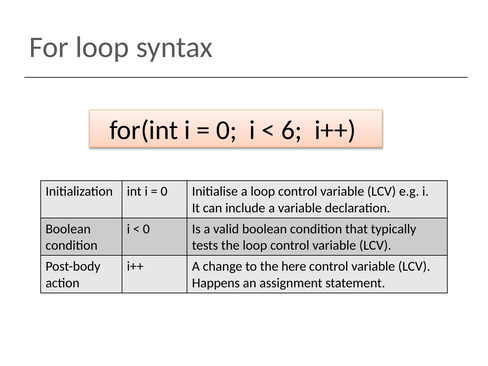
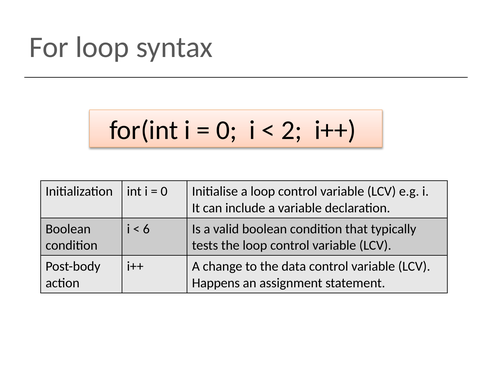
6: 6 -> 2
0 at (146, 229): 0 -> 6
here: here -> data
